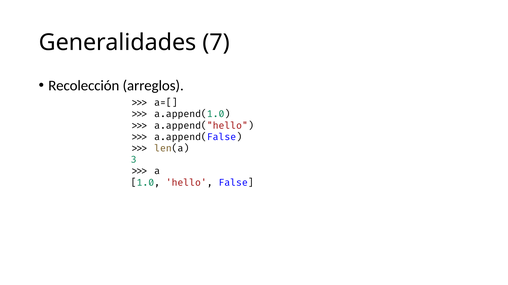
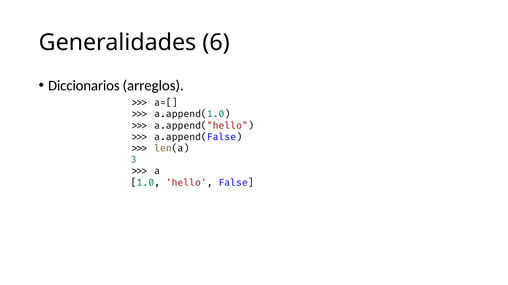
7: 7 -> 6
Recolección: Recolección -> Diccionarios
